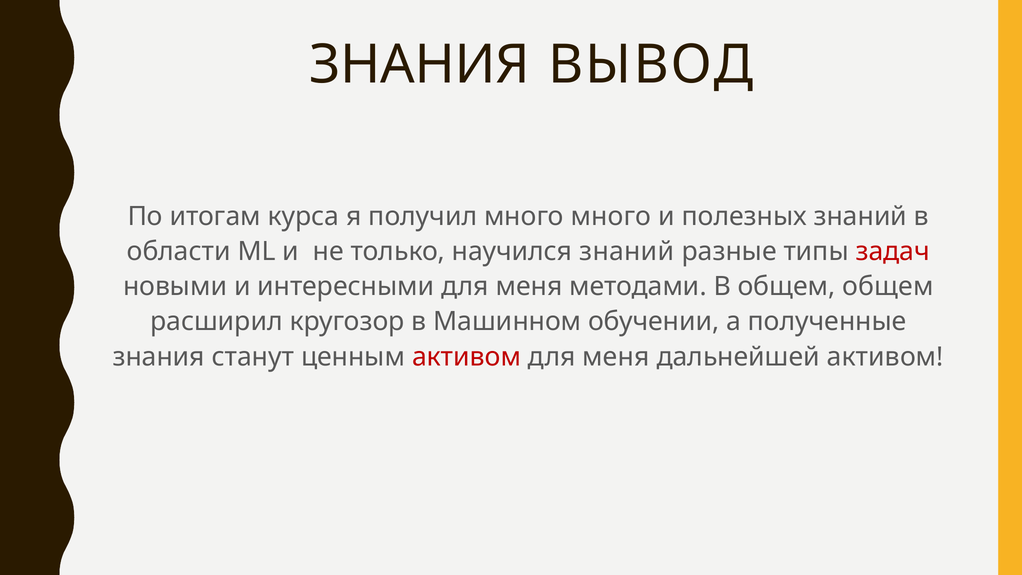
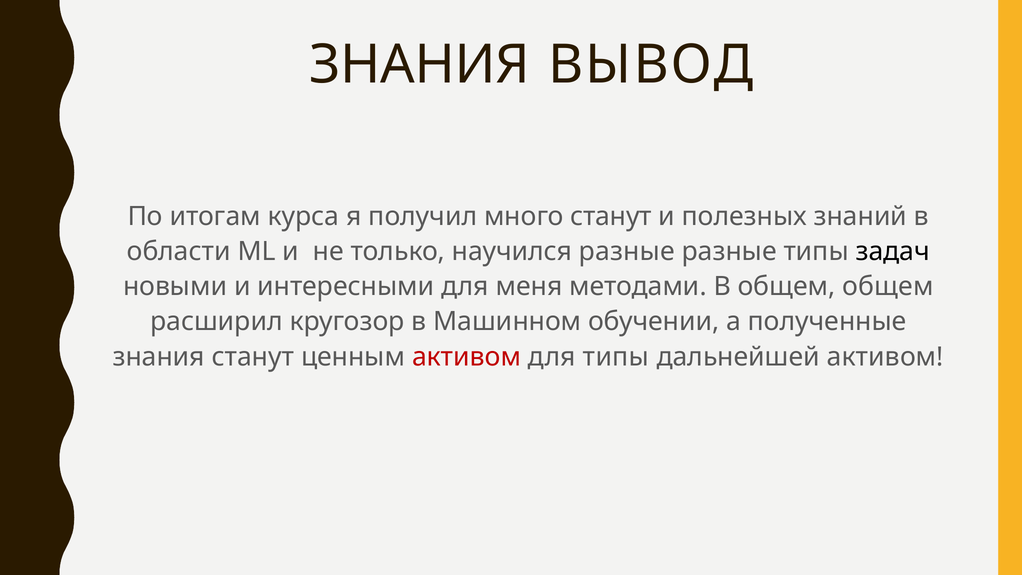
много много: много -> станут
научился знаний: знаний -> разные
задач colour: red -> black
меня at (616, 357): меня -> типы
